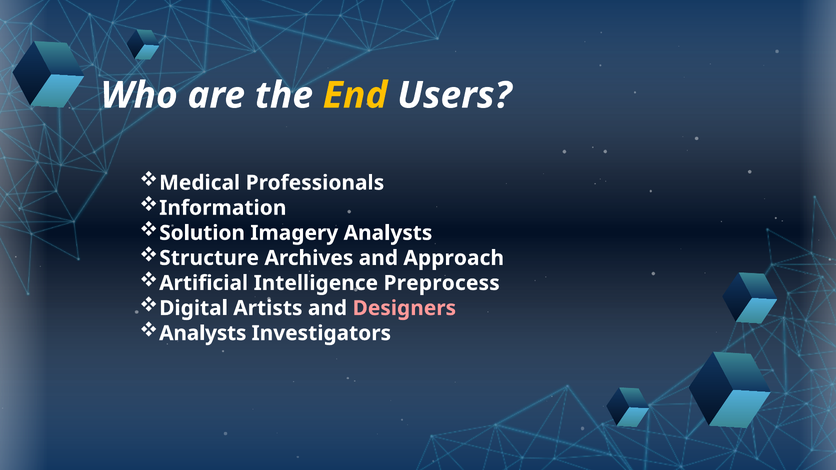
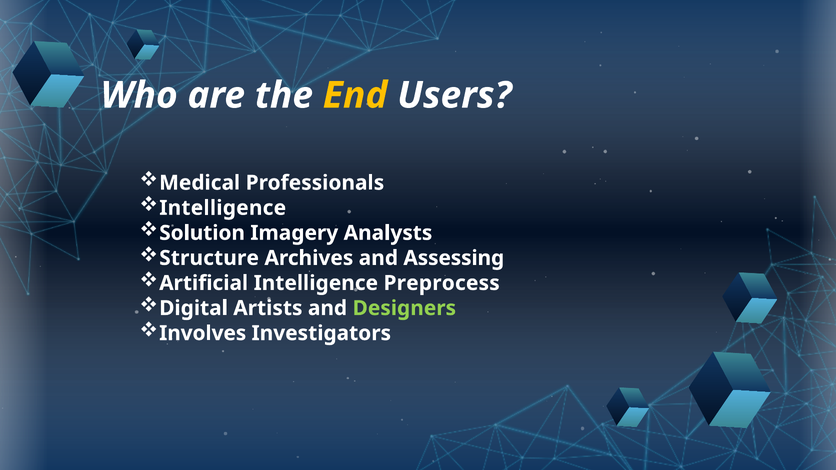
Information at (223, 208): Information -> Intelligence
Approach: Approach -> Assessing
Designers colour: pink -> light green
Analysts at (203, 333): Analysts -> Involves
